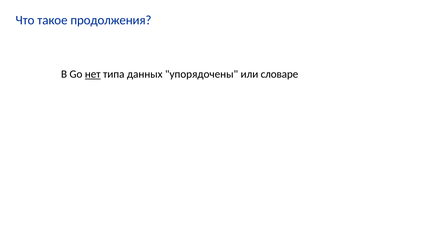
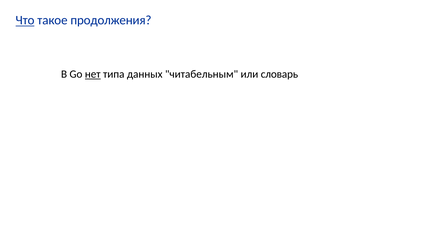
Что underline: none -> present
упорядочены: упорядочены -> читабельным
словаре: словаре -> словарь
